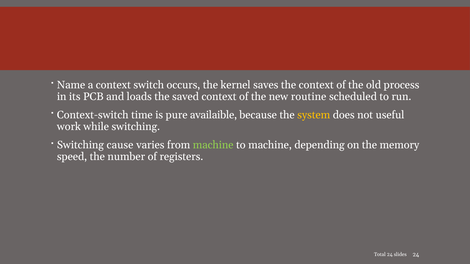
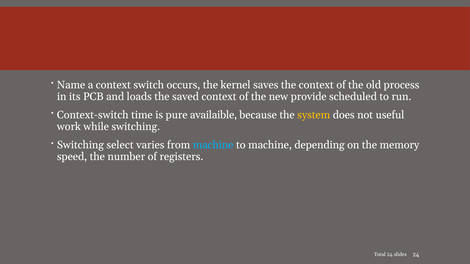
routine: routine -> provide
cause: cause -> select
machine at (213, 145) colour: light green -> light blue
